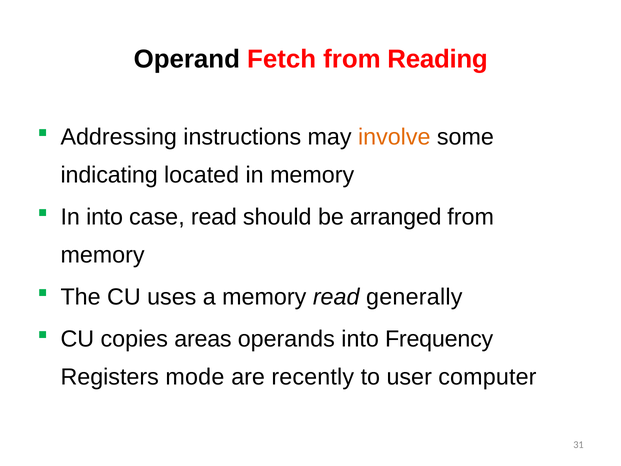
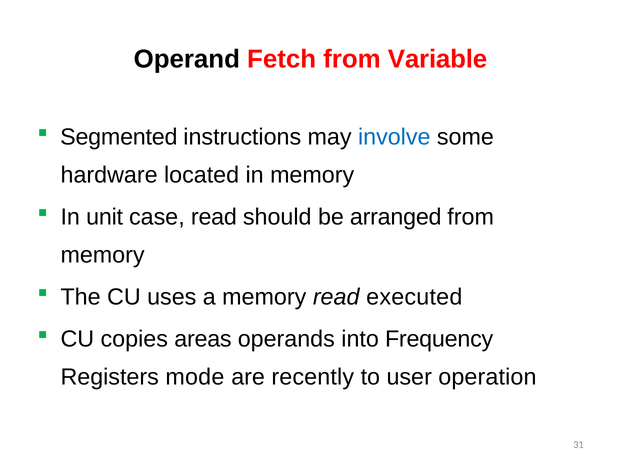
Reading: Reading -> Variable
Addressing: Addressing -> Segmented
involve colour: orange -> blue
indicating: indicating -> hardware
In into: into -> unit
generally: generally -> executed
computer: computer -> operation
